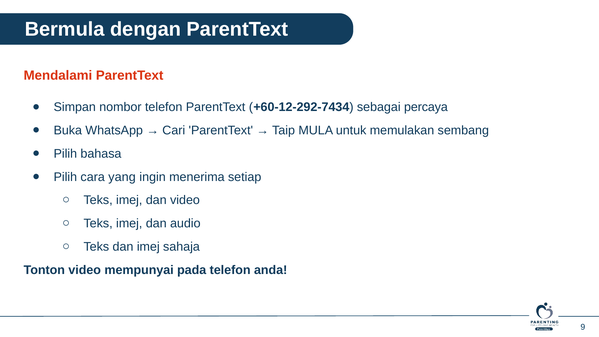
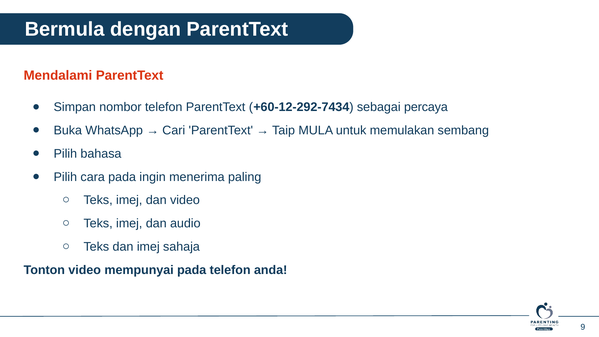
cara yang: yang -> pada
setiap: setiap -> paling
